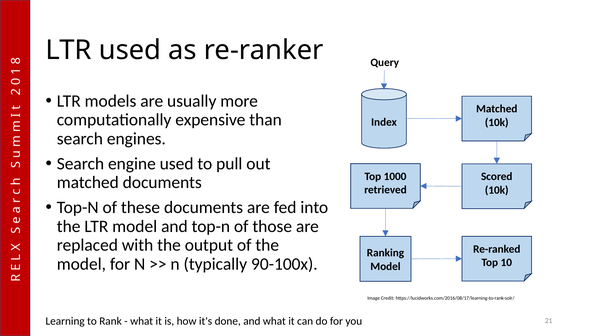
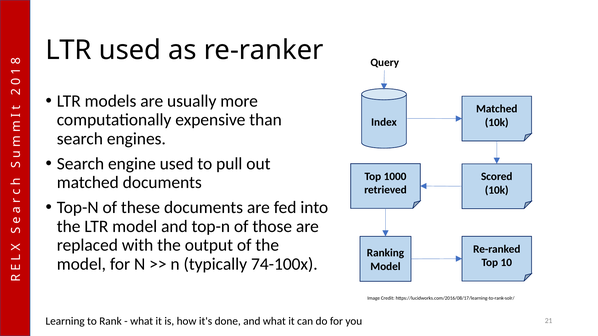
90-100x: 90-100x -> 74-100x
